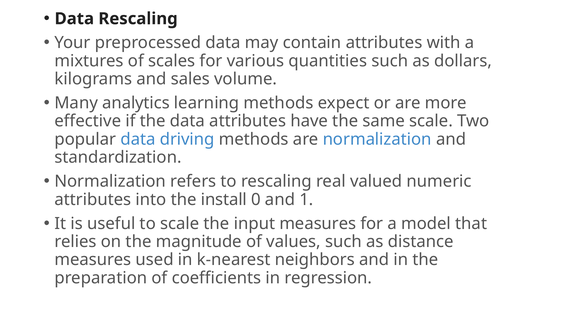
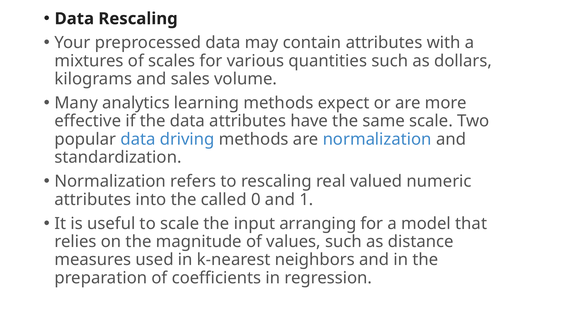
install: install -> called
input measures: measures -> arranging
